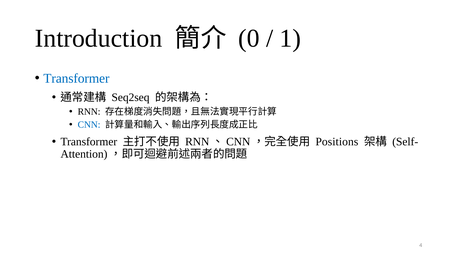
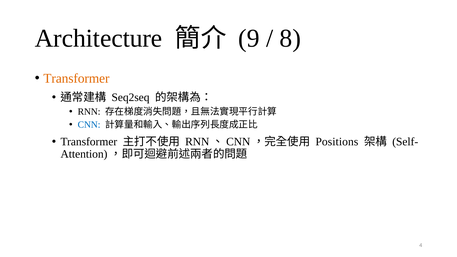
Introduction: Introduction -> Architecture
0: 0 -> 9
1: 1 -> 8
Transformer at (76, 78) colour: blue -> orange
